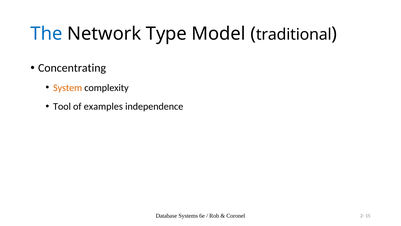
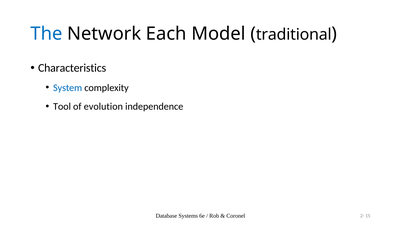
Type: Type -> Each
Concentrating: Concentrating -> Characteristics
System colour: orange -> blue
examples: examples -> evolution
